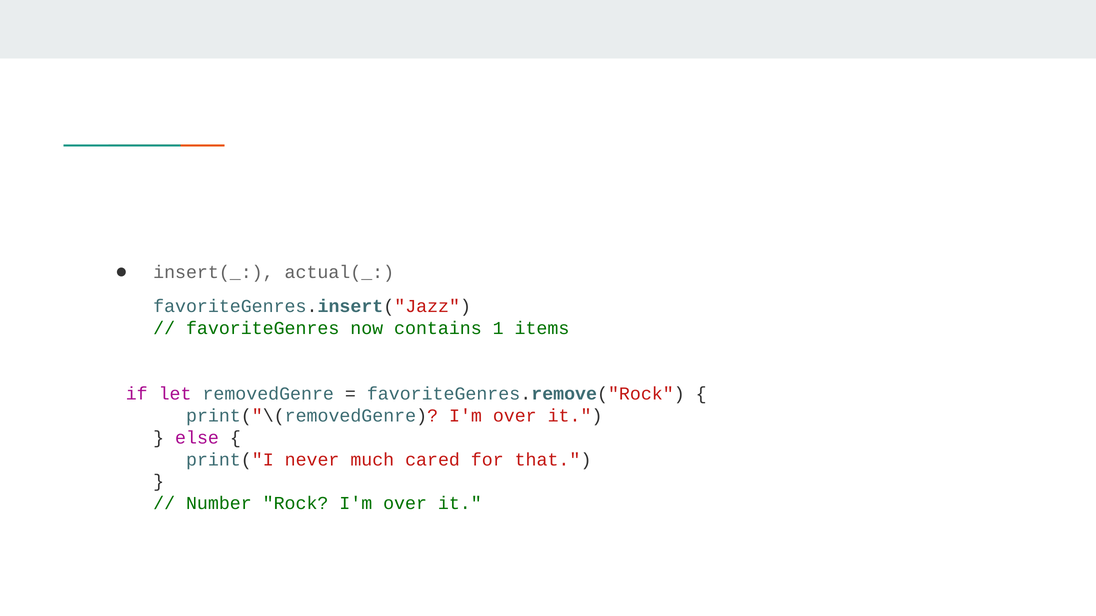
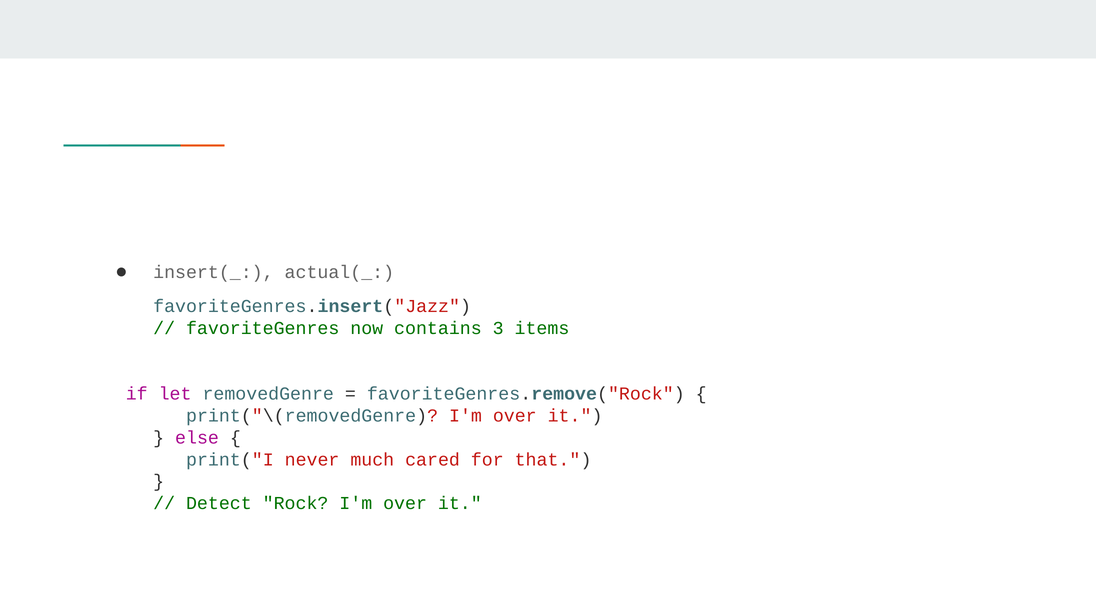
1: 1 -> 3
Number: Number -> Detect
